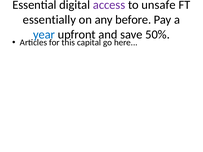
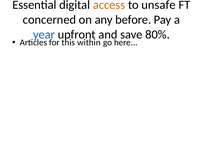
access colour: purple -> orange
essentially: essentially -> concerned
50%: 50% -> 80%
capital: capital -> within
